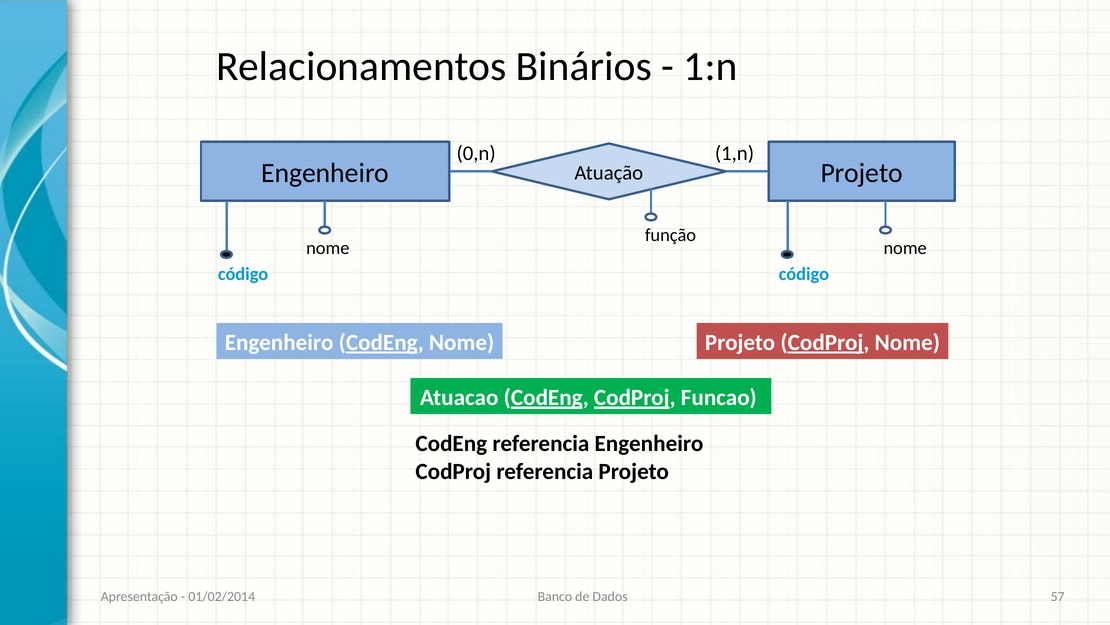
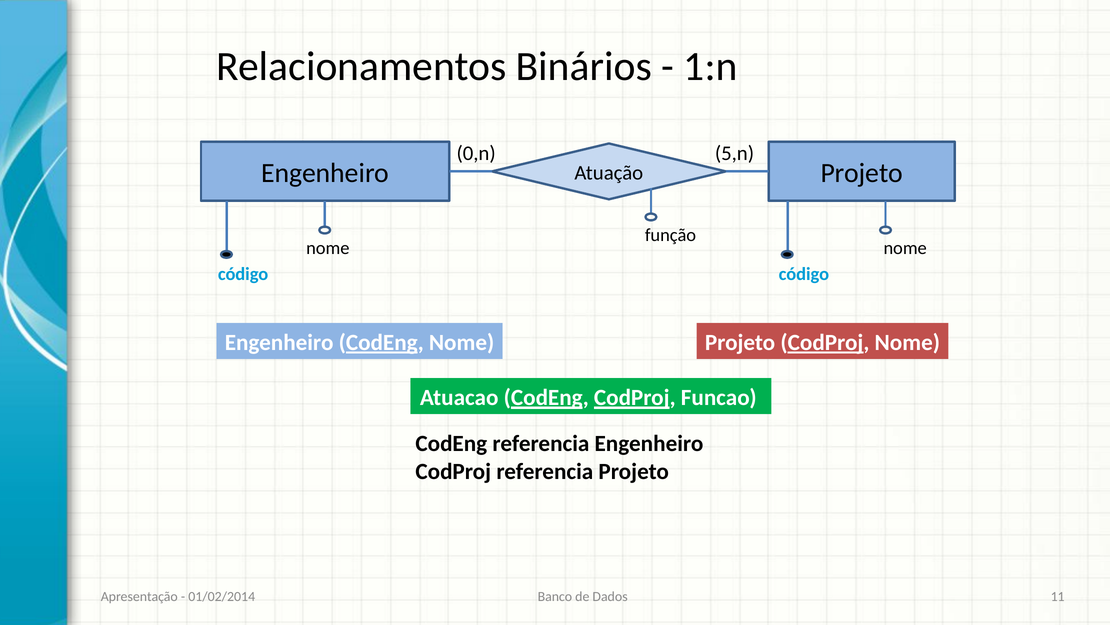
1,n: 1,n -> 5,n
57: 57 -> 11
